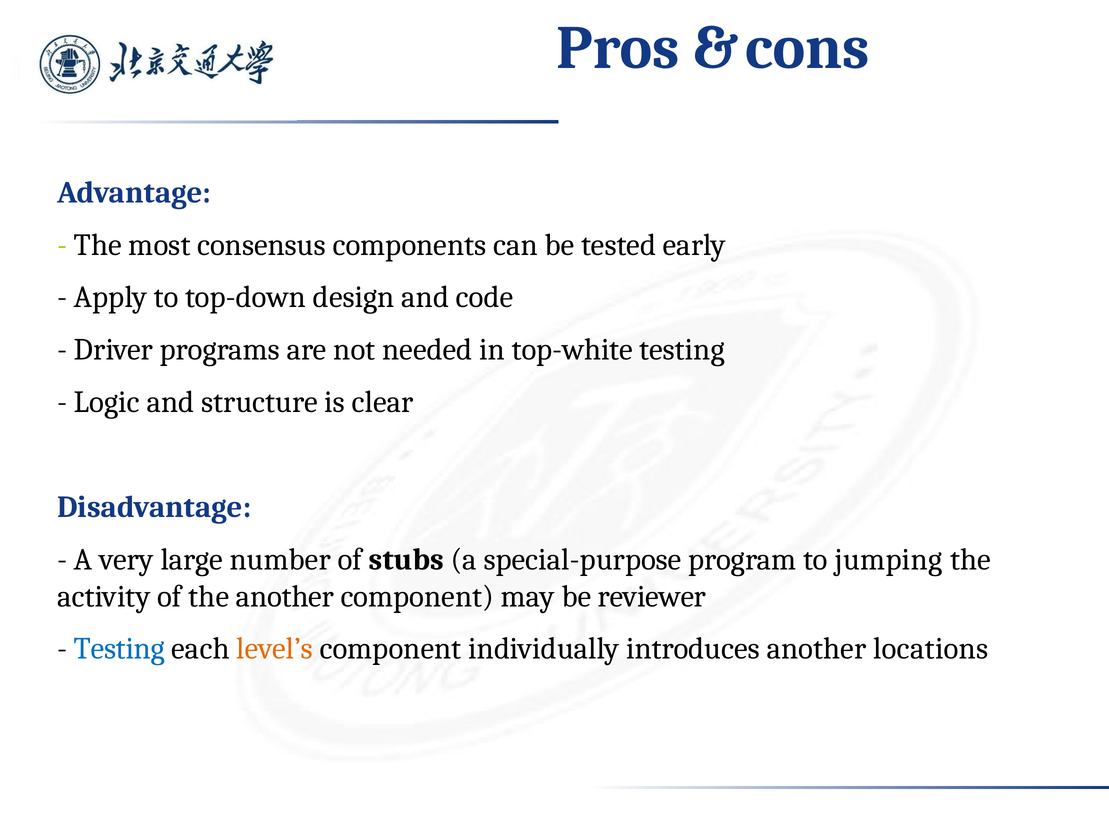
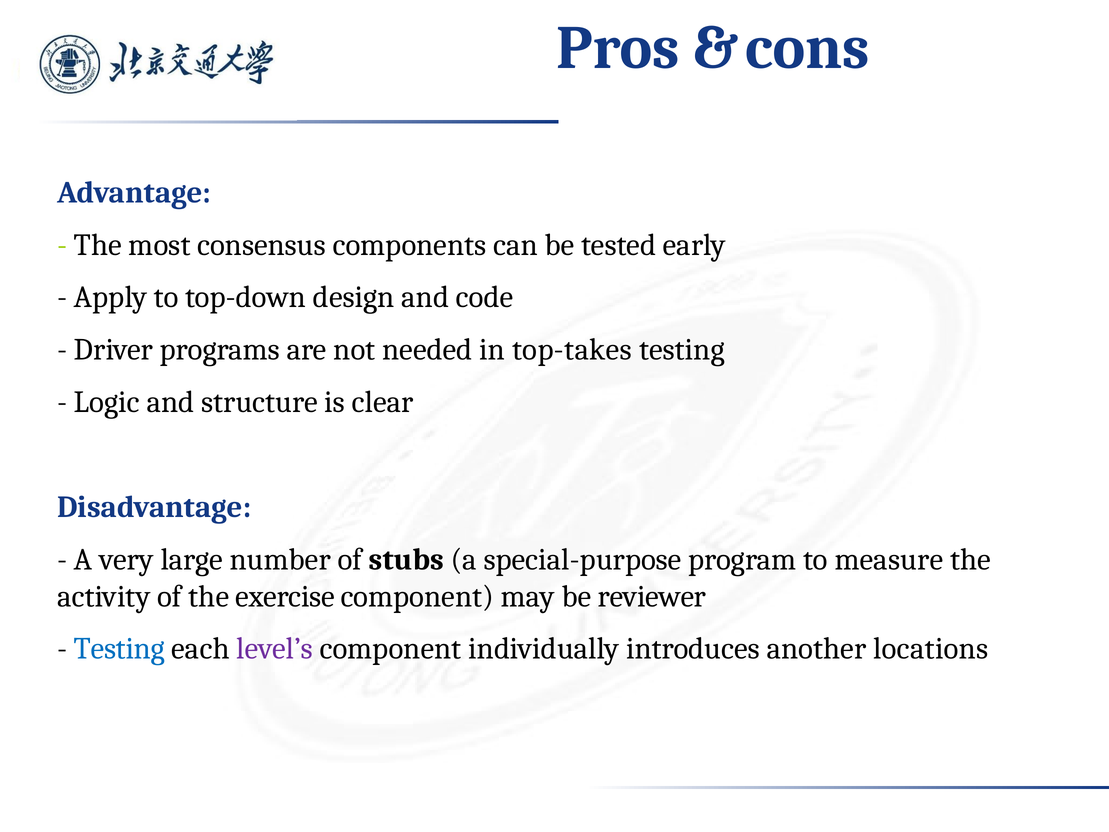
top-white: top-white -> top-takes
jumping: jumping -> measure
the another: another -> exercise
level’s colour: orange -> purple
